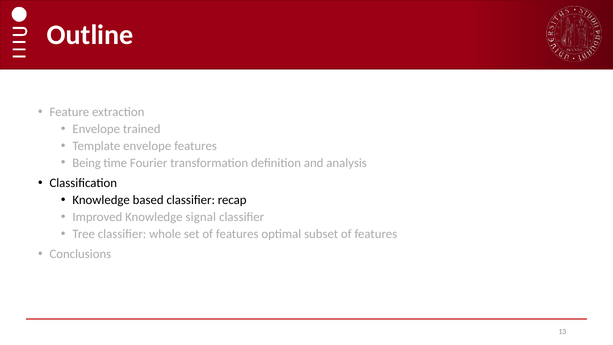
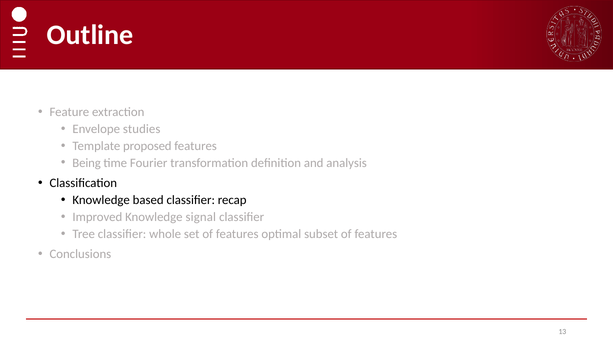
trained: trained -> studies
Template envelope: envelope -> proposed
